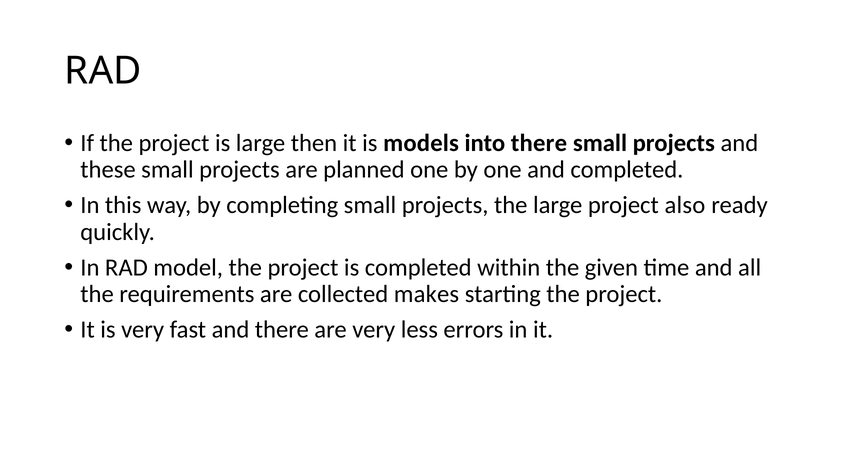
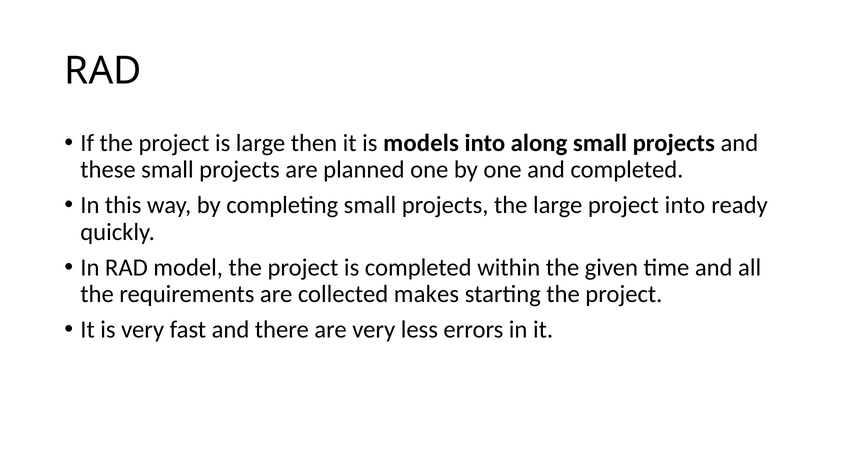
into there: there -> along
project also: also -> into
